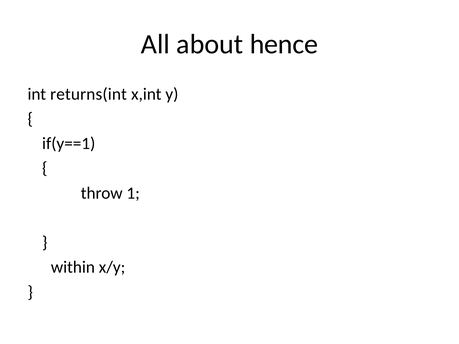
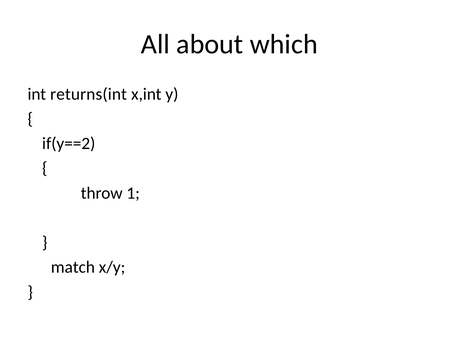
hence: hence -> which
if(y==1: if(y==1 -> if(y==2
within: within -> match
